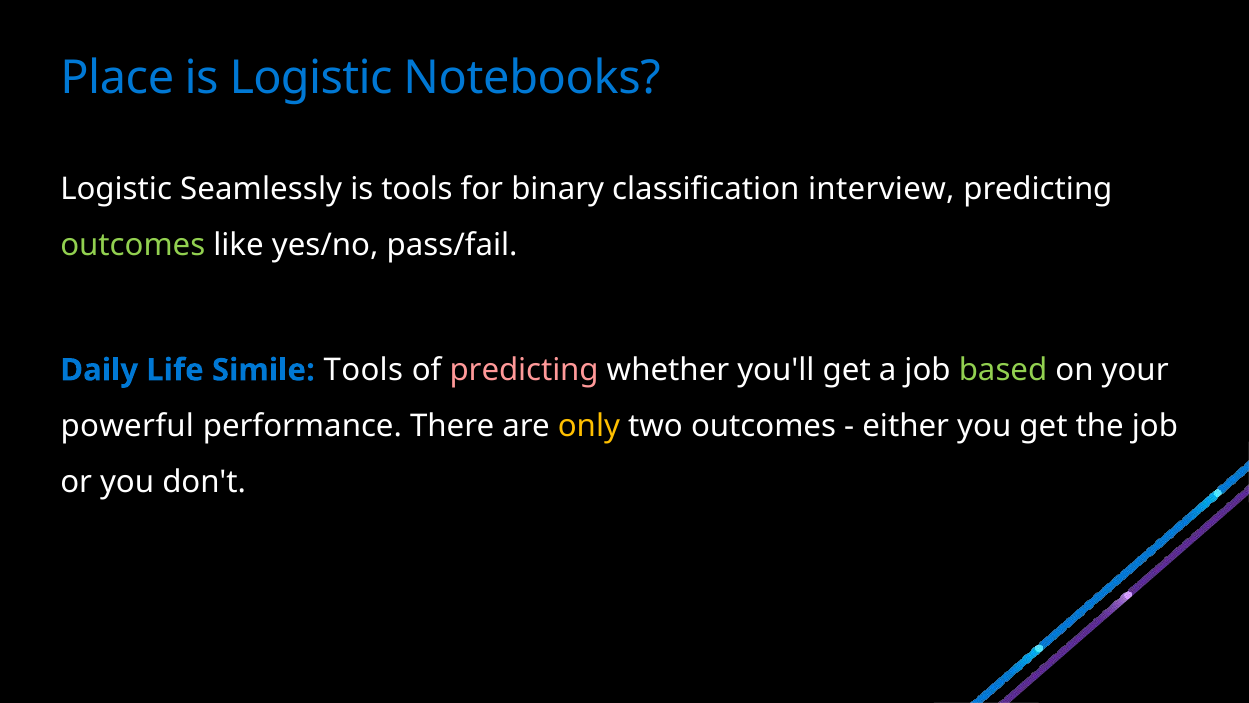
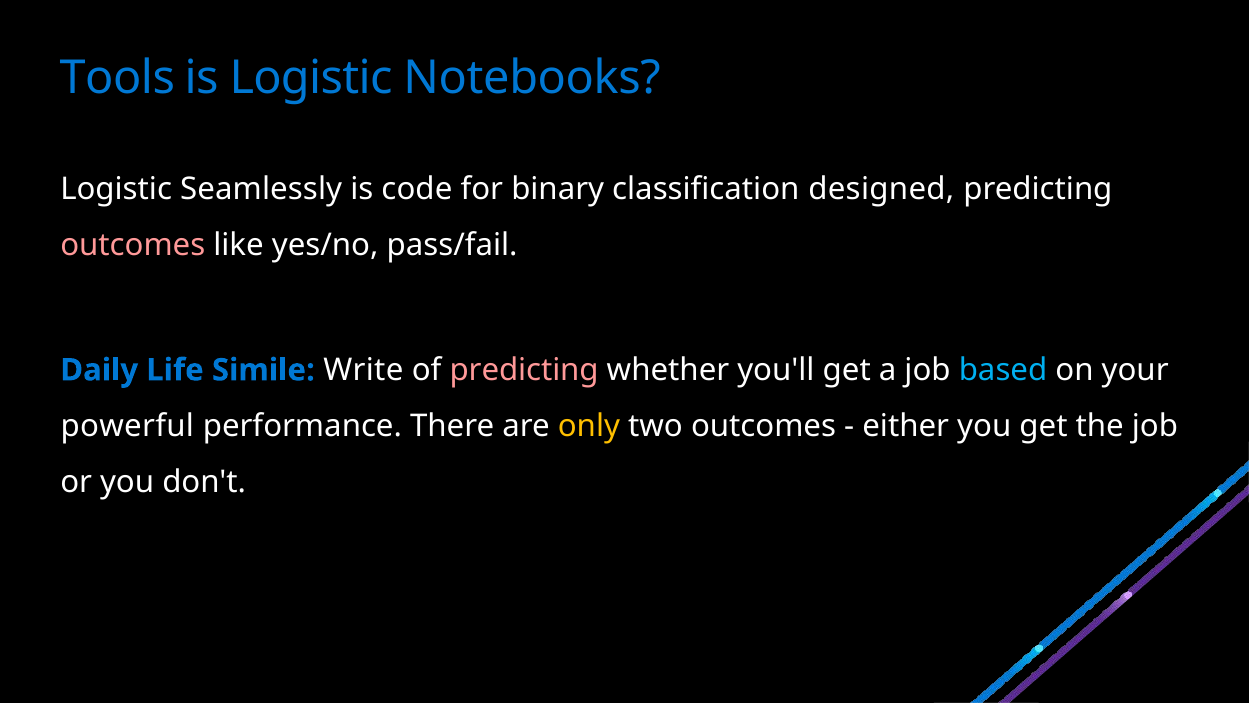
Place: Place -> Tools
is tools: tools -> code
interview: interview -> designed
outcomes at (133, 245) colour: light green -> pink
Simile Tools: Tools -> Write
based colour: light green -> light blue
